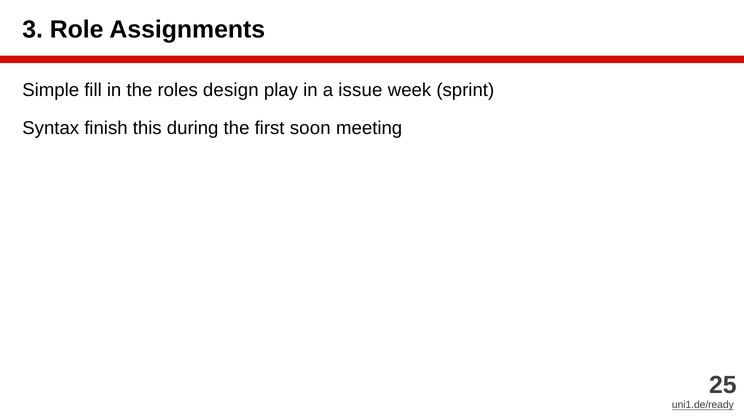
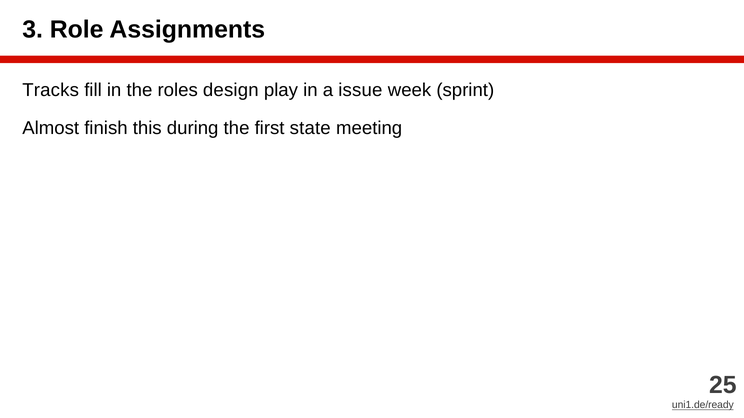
Simple: Simple -> Tracks
Syntax: Syntax -> Almost
soon: soon -> state
